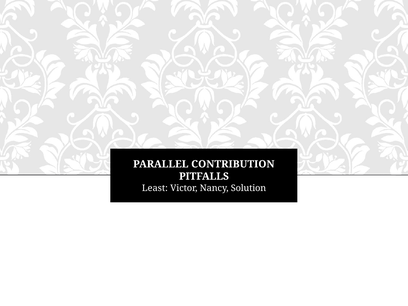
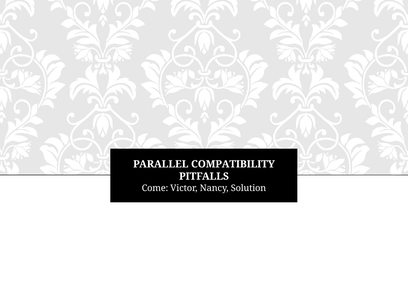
CONTRIBUTION: CONTRIBUTION -> COMPATIBILITY
Least: Least -> Come
